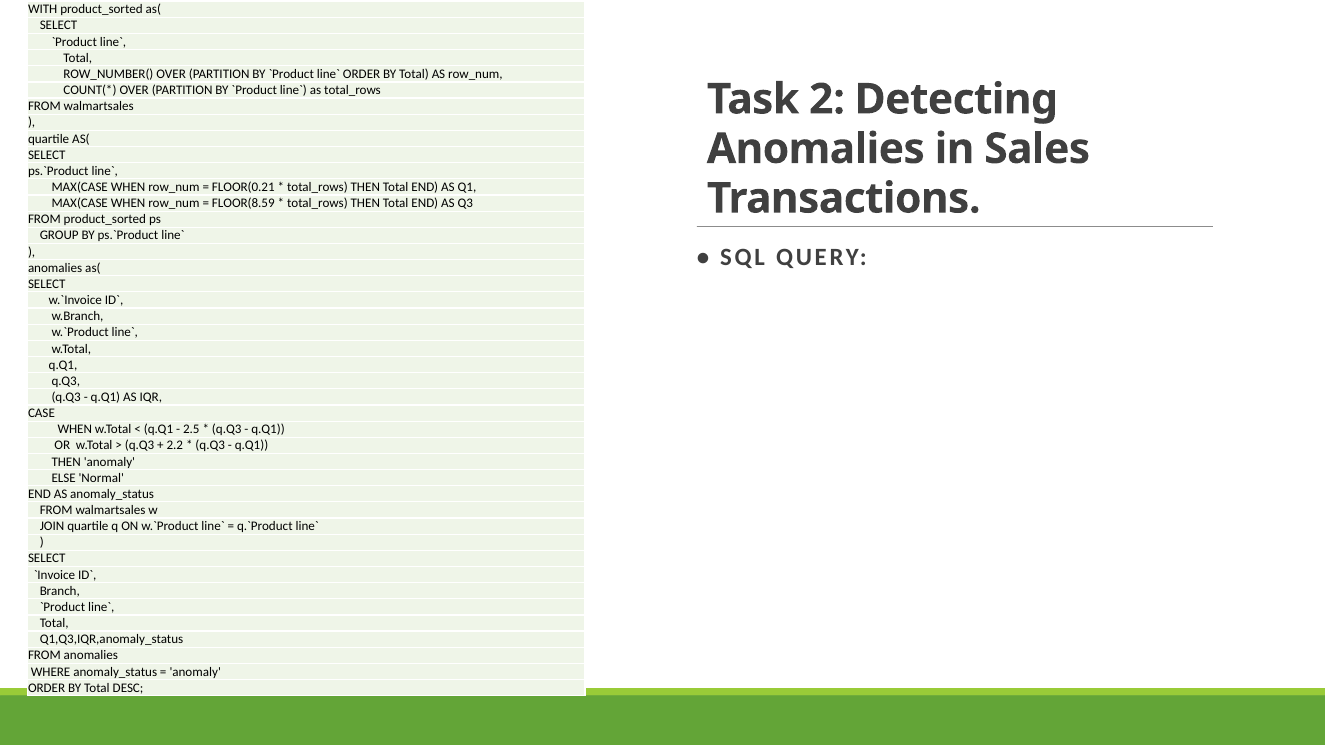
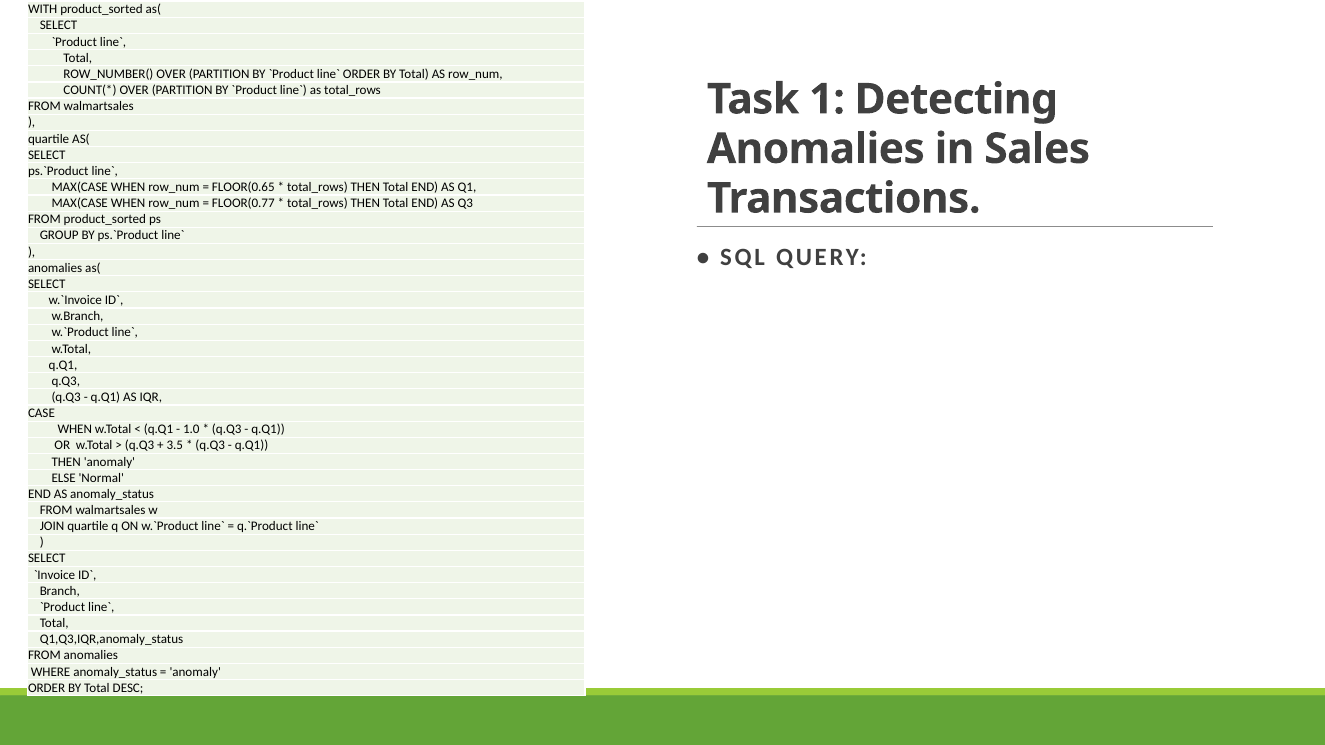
2: 2 -> 1
FLOOR(0.21: FLOOR(0.21 -> FLOOR(0.65
FLOOR(8.59: FLOOR(8.59 -> FLOOR(0.77
2.5: 2.5 -> 1.0
2.2: 2.2 -> 3.5
